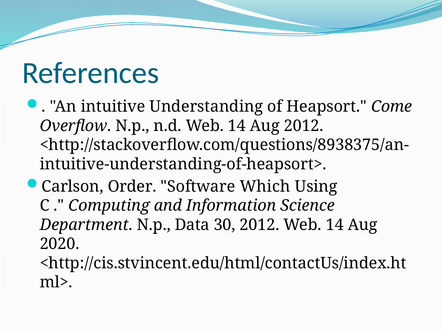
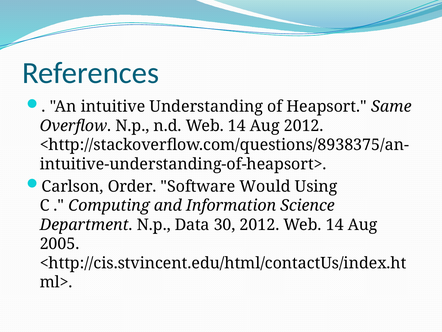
Come: Come -> Same
Which: Which -> Would
2020: 2020 -> 2005
